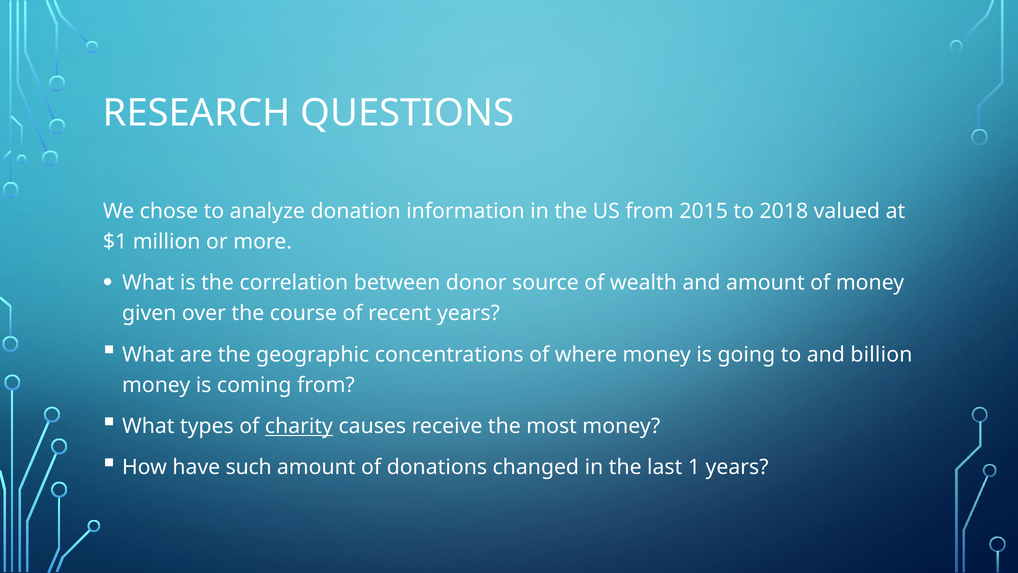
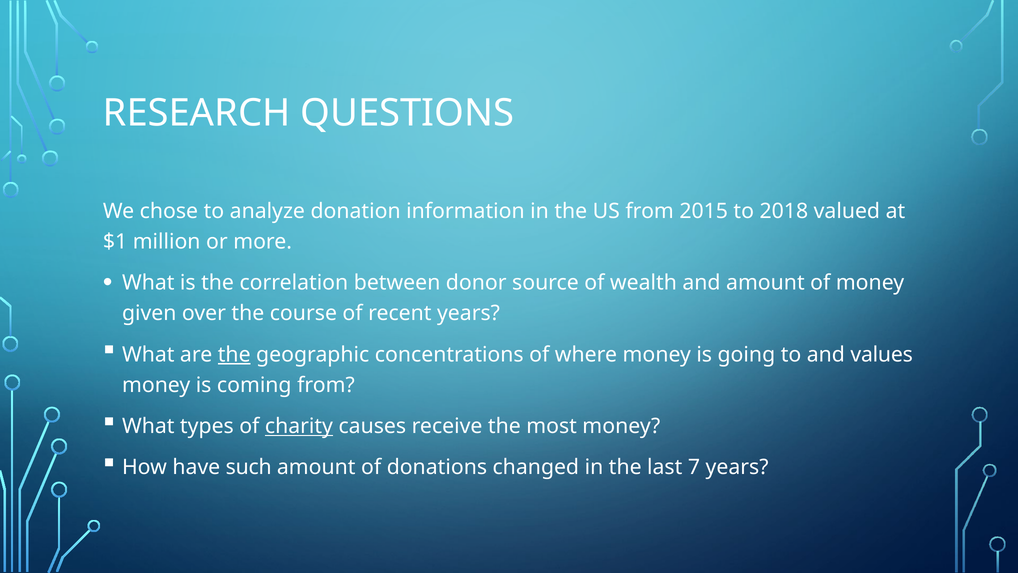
the at (234, 354) underline: none -> present
billion: billion -> values
1: 1 -> 7
